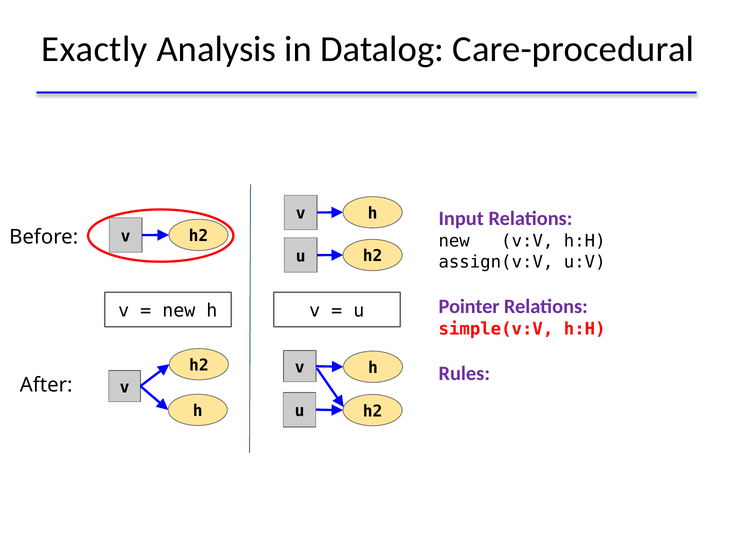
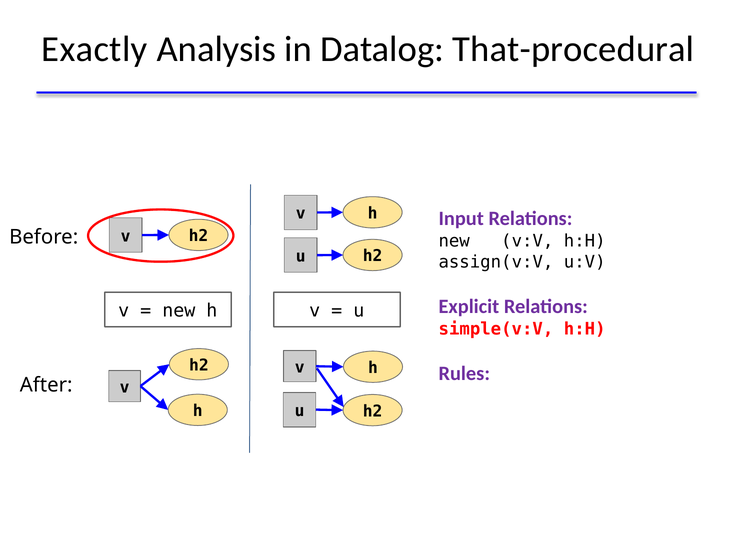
Care-procedural: Care-procedural -> That-procedural
Pointer: Pointer -> Explicit
